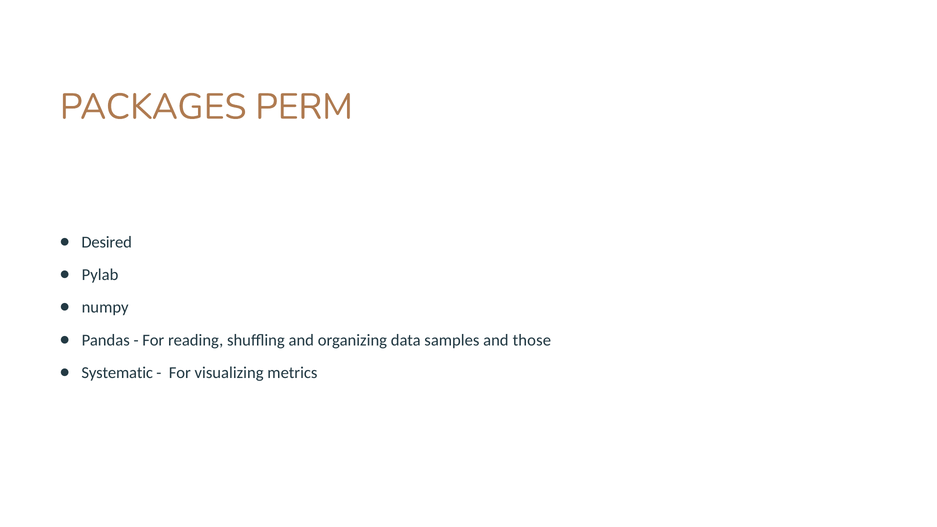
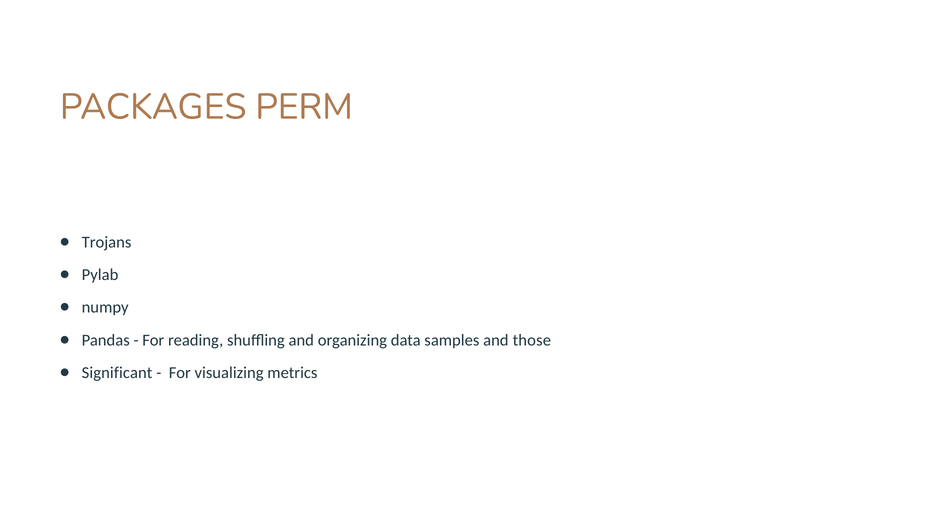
Desired: Desired -> Trojans
Systematic: Systematic -> Significant
